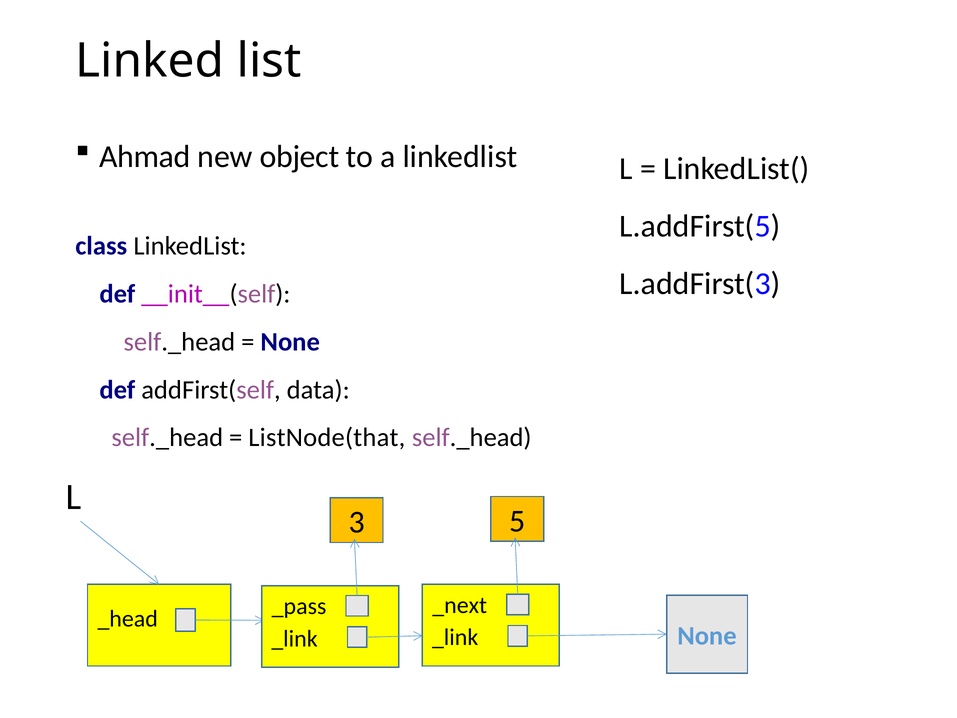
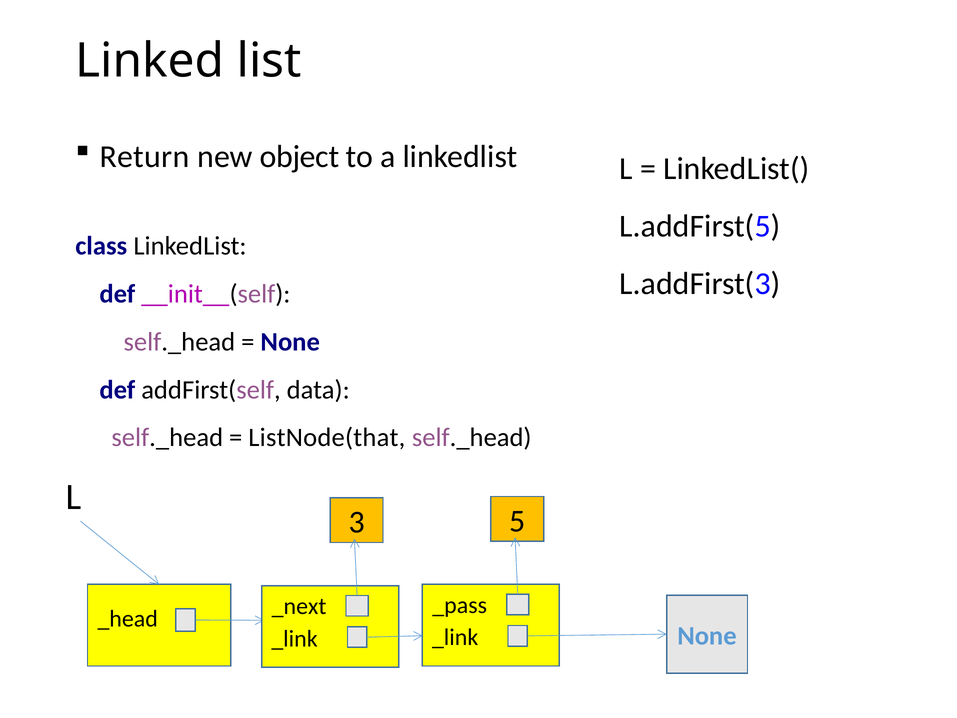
Ahmad: Ahmad -> Return
_next: _next -> _pass
_pass: _pass -> _next
